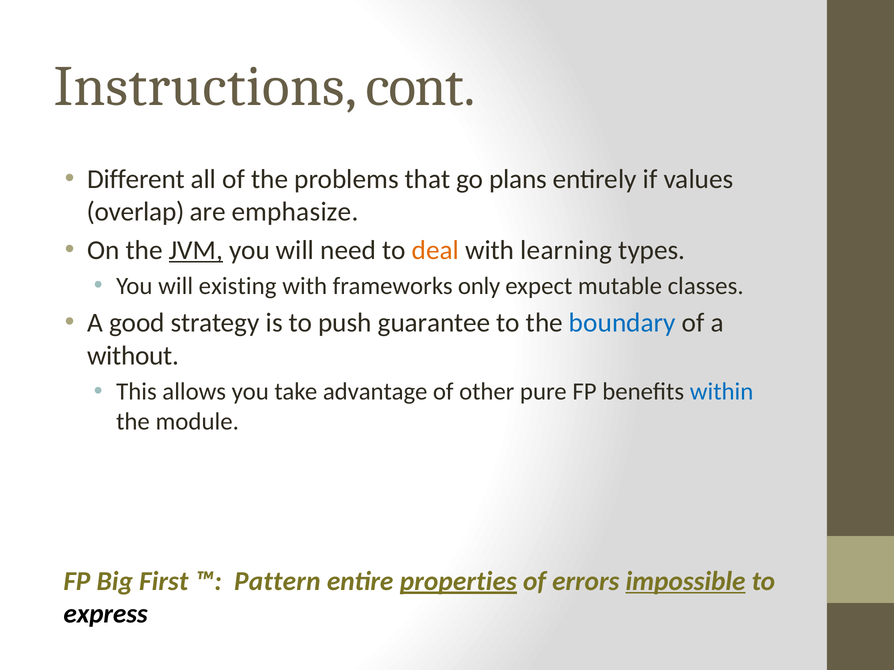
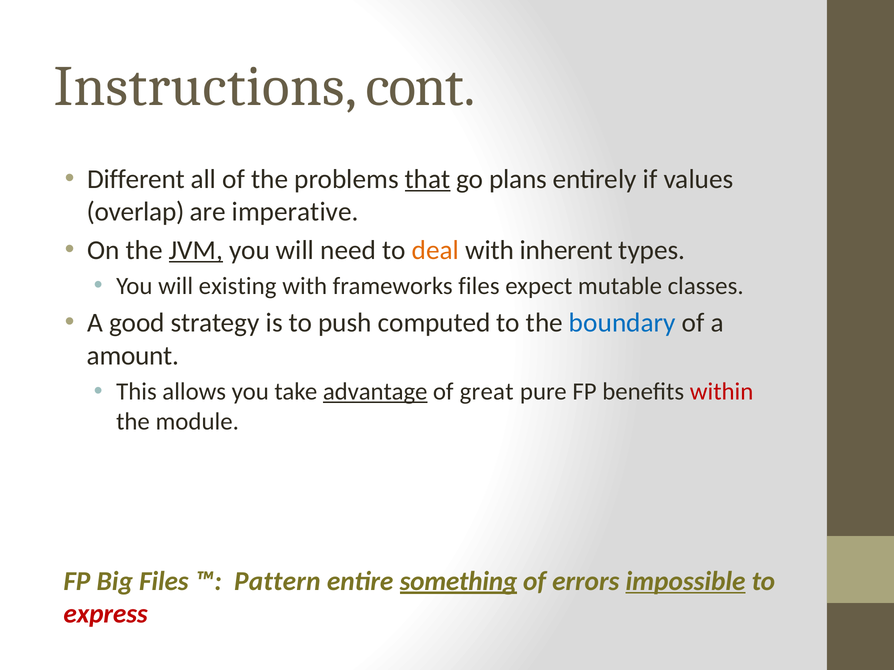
that underline: none -> present
emphasize: emphasize -> imperative
learning: learning -> inherent
frameworks only: only -> files
guarantee: guarantee -> computed
without: without -> amount
advantage underline: none -> present
other: other -> great
within colour: blue -> red
Big First: First -> Files
properties: properties -> something
express colour: black -> red
